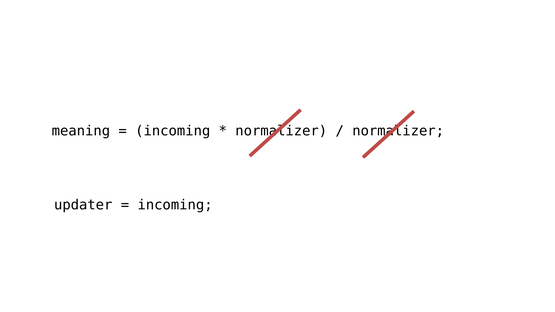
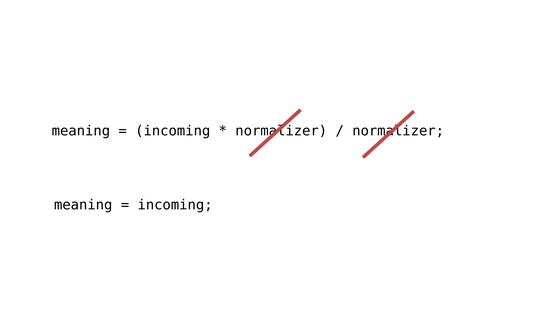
updater at (83, 205): updater -> meaning
